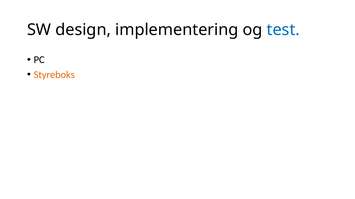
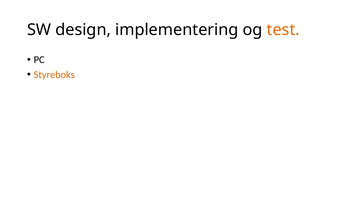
test colour: blue -> orange
